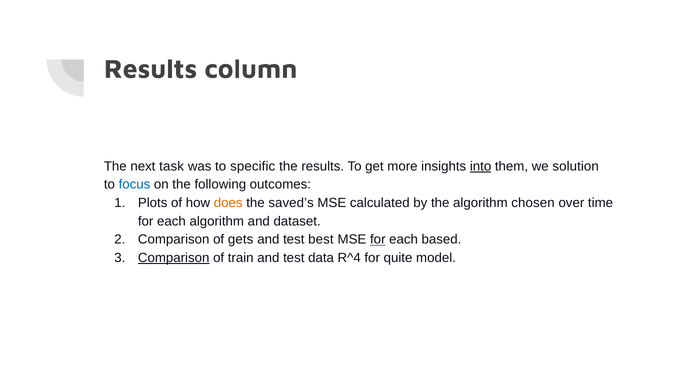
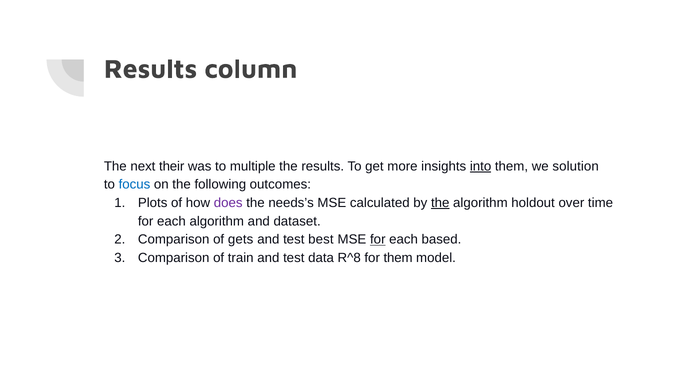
task: task -> their
specific: specific -> multiple
does colour: orange -> purple
saved’s: saved’s -> needs’s
the at (440, 203) underline: none -> present
chosen: chosen -> holdout
Comparison at (174, 258) underline: present -> none
R^4: R^4 -> R^8
for quite: quite -> them
